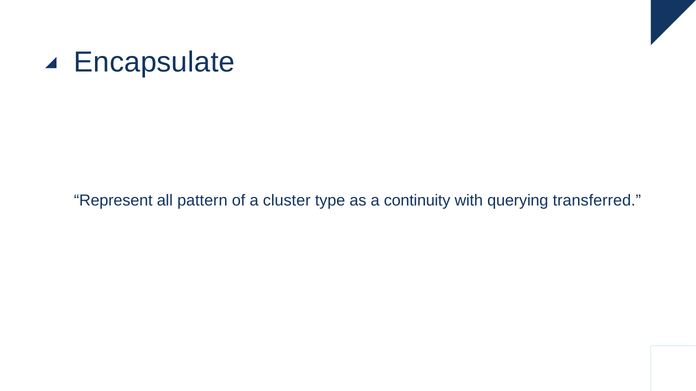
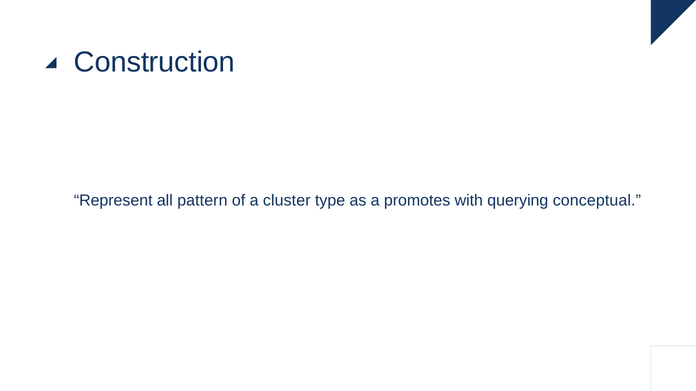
Encapsulate: Encapsulate -> Construction
continuity: continuity -> promotes
transferred: transferred -> conceptual
